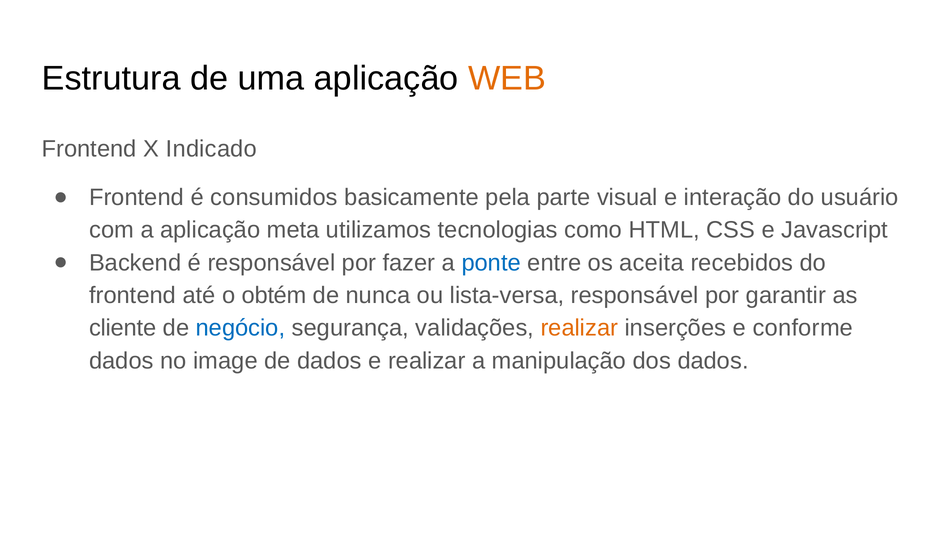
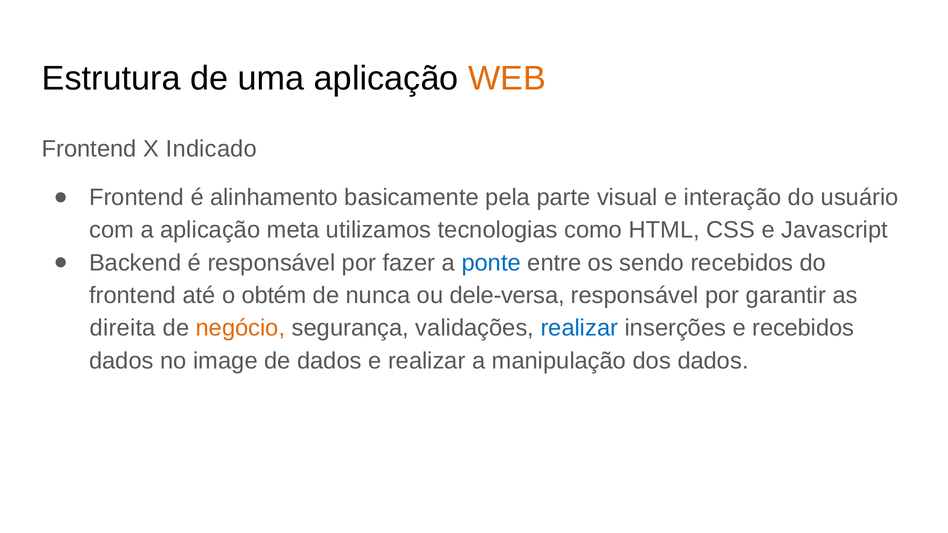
consumidos: consumidos -> alinhamento
aceita: aceita -> sendo
lista-versa: lista-versa -> dele-versa
cliente: cliente -> direita
negócio colour: blue -> orange
realizar at (579, 328) colour: orange -> blue
e conforme: conforme -> recebidos
